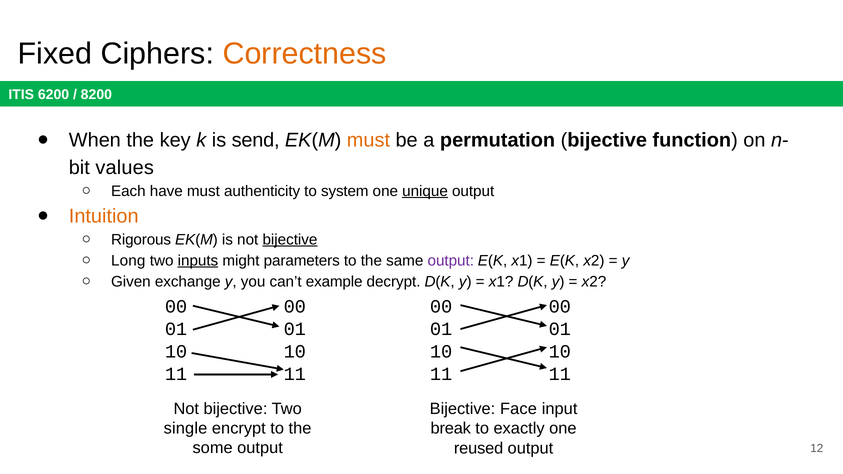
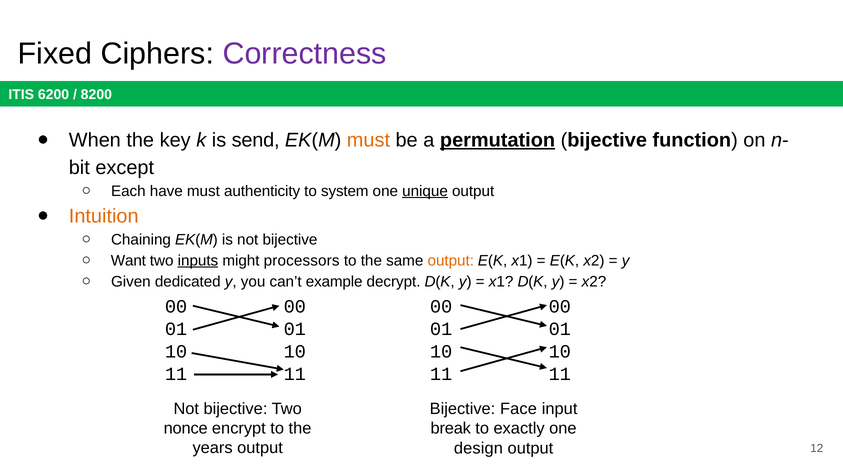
Correctness colour: orange -> purple
permutation underline: none -> present
values: values -> except
Rigorous: Rigorous -> Chaining
bijective at (290, 240) underline: present -> none
Long: Long -> Want
parameters: parameters -> processors
output at (451, 261) colour: purple -> orange
exchange: exchange -> dedicated
single: single -> nonce
some: some -> years
reused: reused -> design
